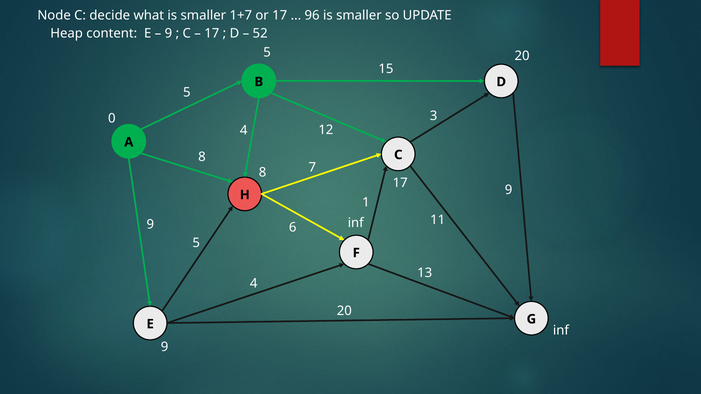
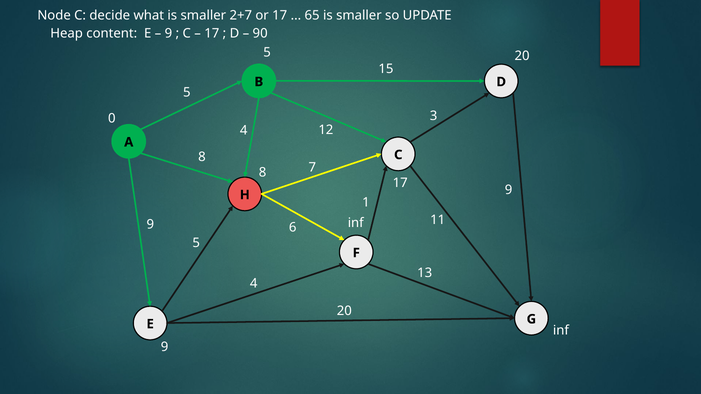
1+7: 1+7 -> 2+7
96: 96 -> 65
52: 52 -> 90
